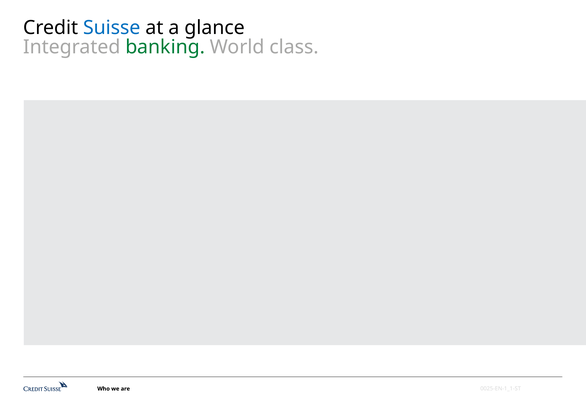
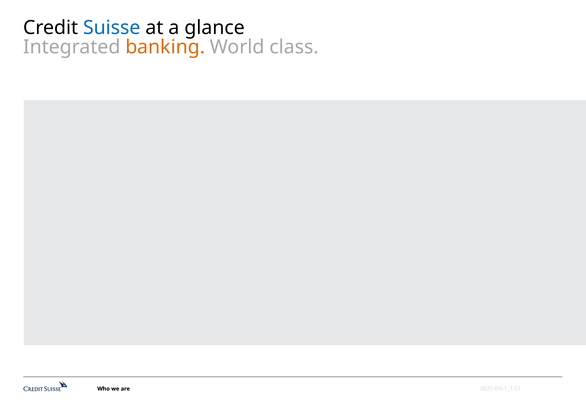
banking colour: green -> orange
